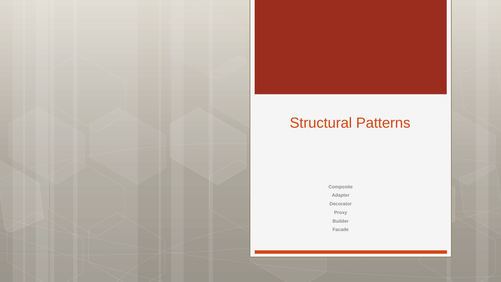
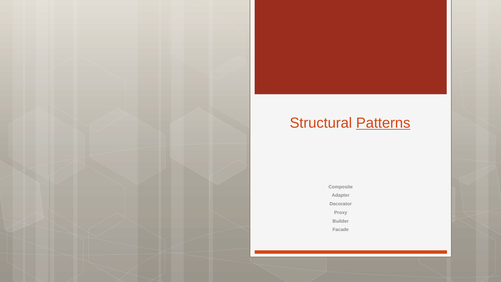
Patterns underline: none -> present
